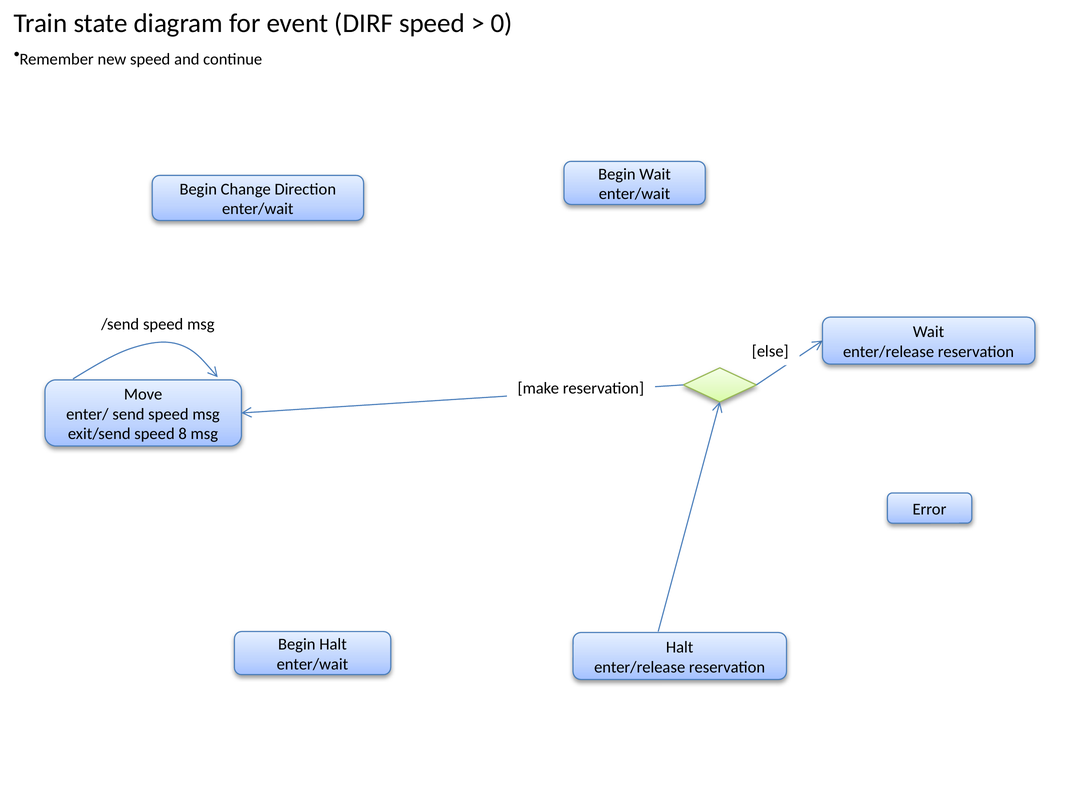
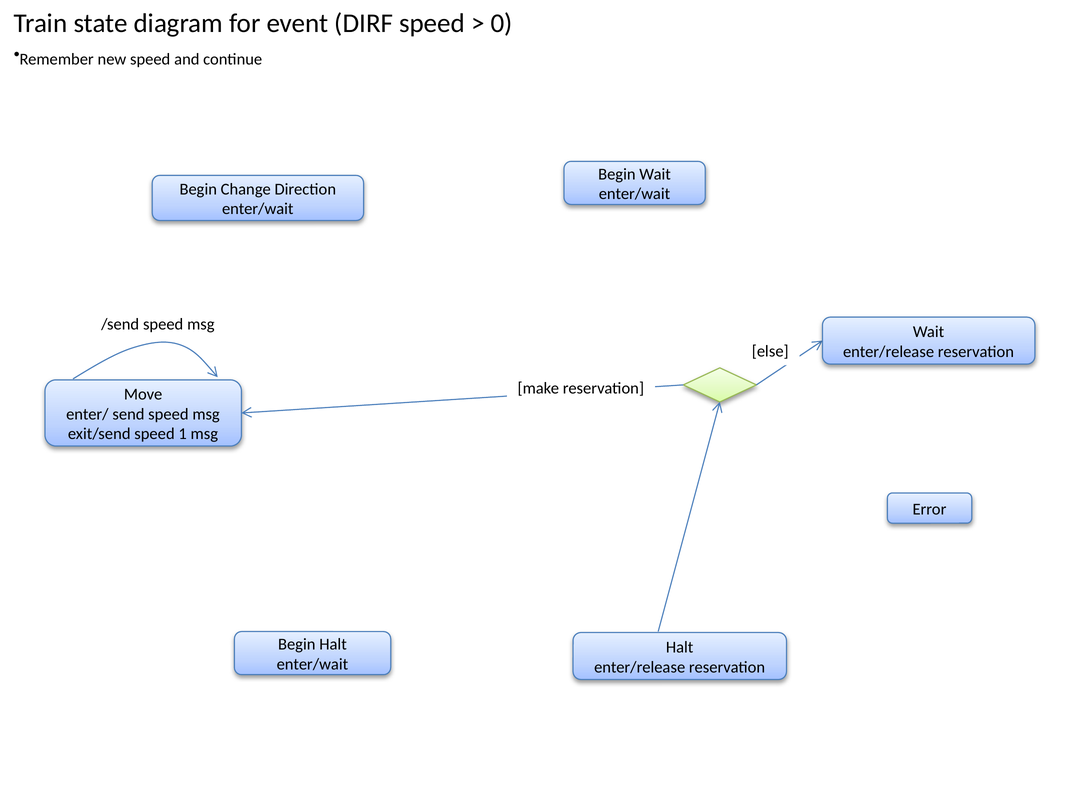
8: 8 -> 1
